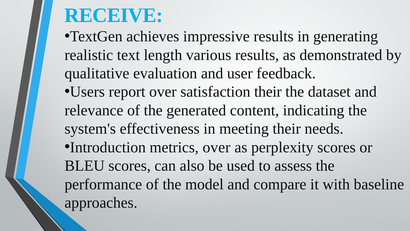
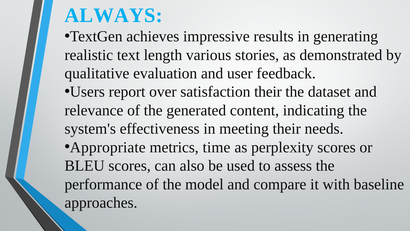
RECEIVE: RECEIVE -> ALWAYS
various results: results -> stories
Introduction: Introduction -> Appropriate
metrics over: over -> time
